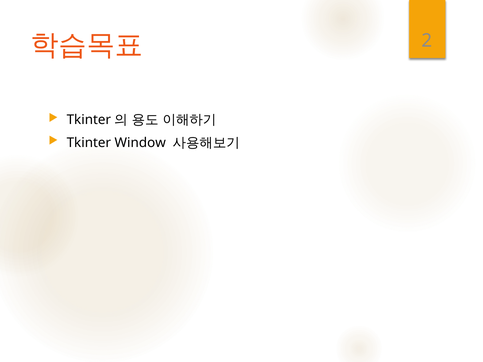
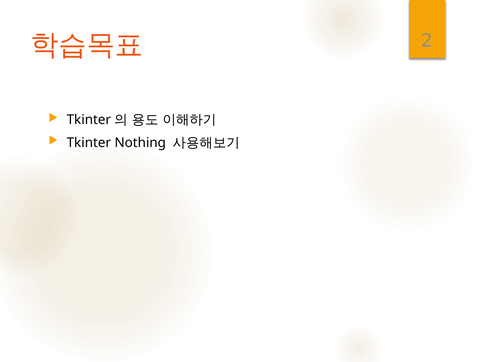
Window: Window -> Nothing
